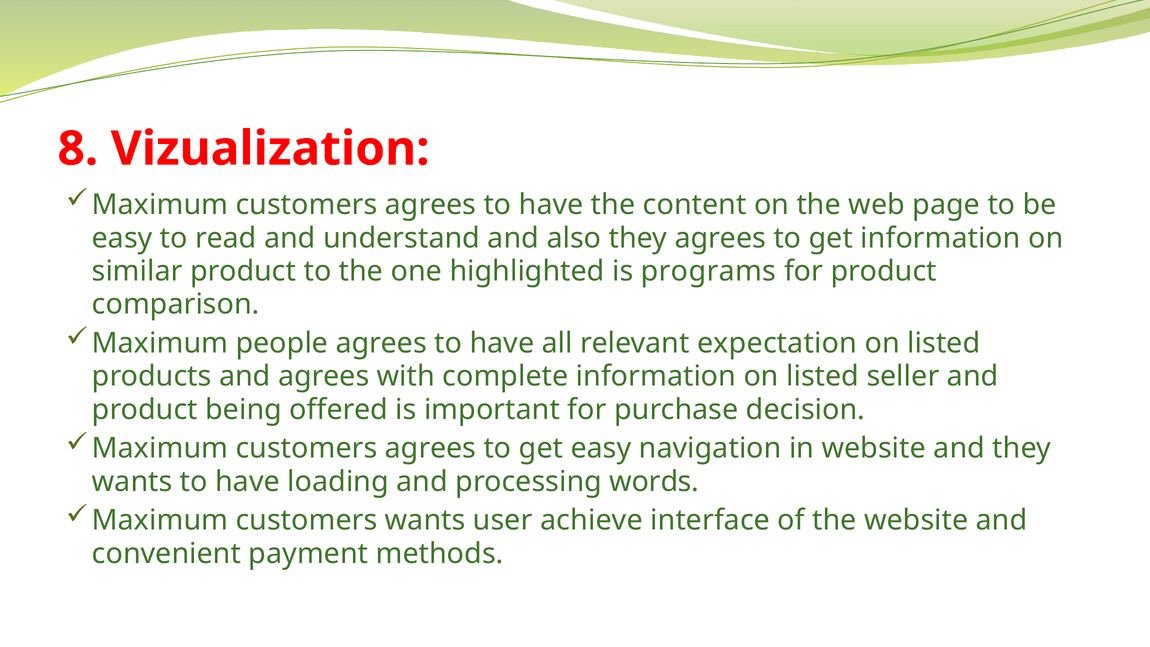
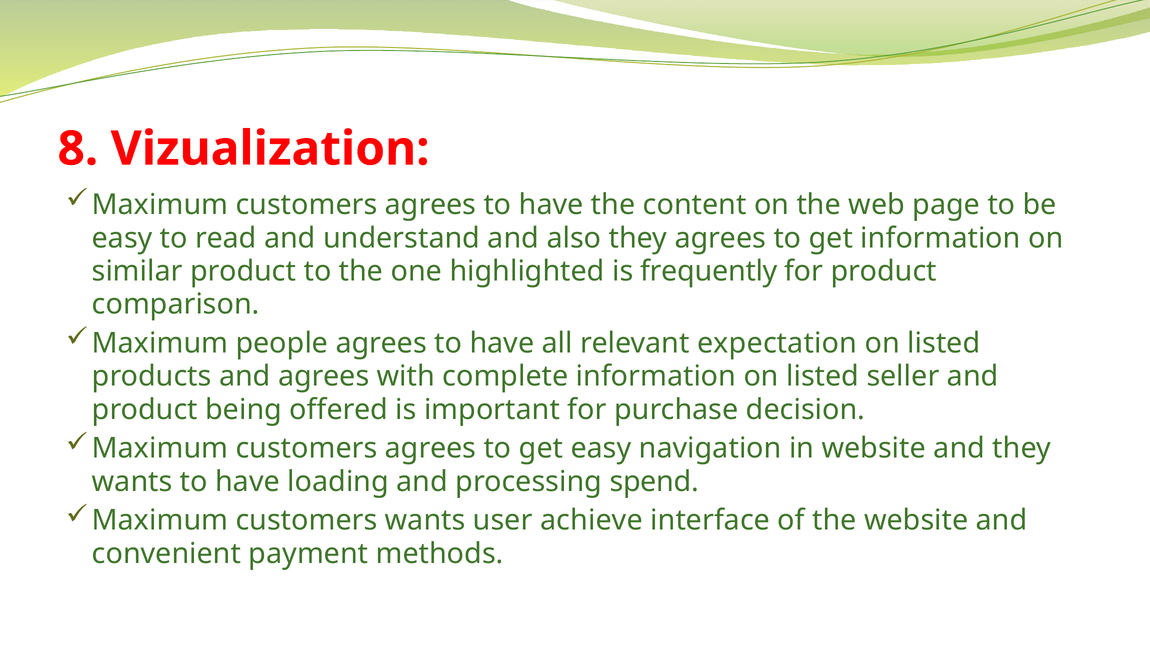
programs: programs -> frequently
words: words -> spend
